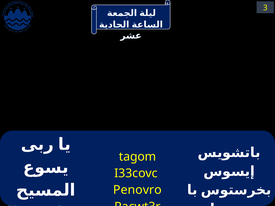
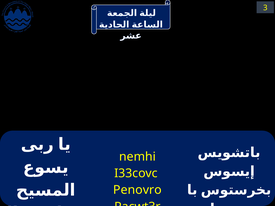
tagom: tagom -> nemhi
